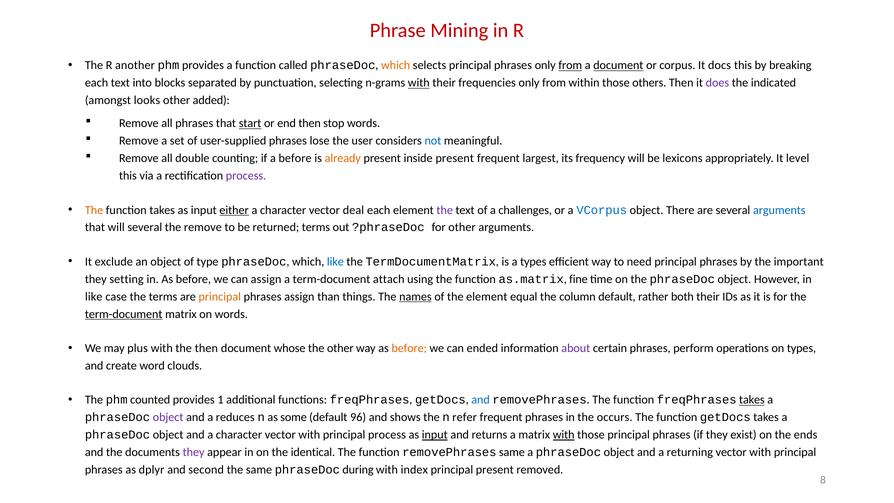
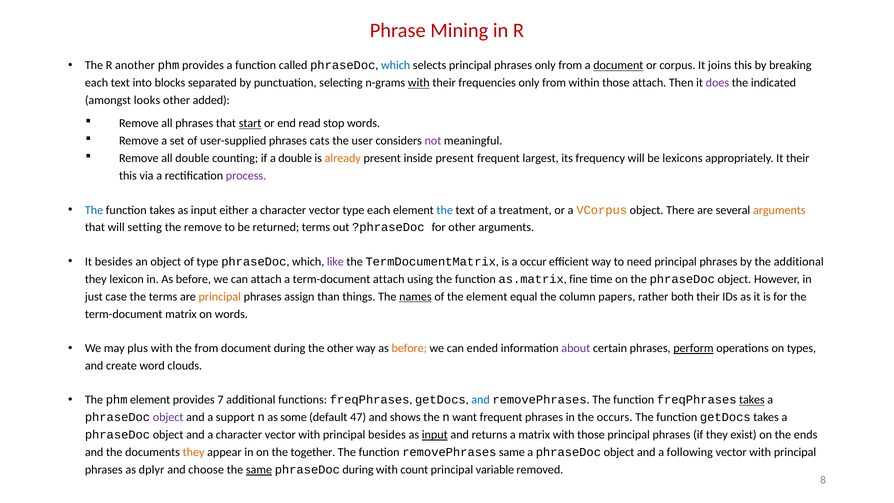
which at (396, 65) colour: orange -> blue
from at (570, 65) underline: present -> none
docs: docs -> joins
those others: others -> attach
end then: then -> read
lose: lose -> cats
not colour: blue -> purple
a before: before -> double
It level: level -> their
The at (94, 210) colour: orange -> blue
either underline: present -> none
vector deal: deal -> type
the at (445, 210) colour: purple -> blue
challenges: challenges -> treatment
VCorpus colour: blue -> orange
arguments at (779, 210) colour: blue -> orange
will several: several -> setting
It exclude: exclude -> besides
like at (335, 262) colour: blue -> purple
a types: types -> occur
the important: important -> additional
setting: setting -> lexicon
can assign: assign -> attach
like at (94, 297): like -> just
column default: default -> papers
term-document at (124, 314) underline: present -> none
the then: then -> from
document whose: whose -> during
perform underline: none -> present
phm counted: counted -> element
1: 1 -> 7
reduces: reduces -> support
96: 96 -> 47
refer: refer -> want
principal process: process -> besides
with at (564, 435) underline: present -> none
they at (194, 452) colour: purple -> orange
identical: identical -> together
returning: returning -> following
second: second -> choose
same at (259, 470) underline: none -> present
index: index -> count
principal present: present -> variable
